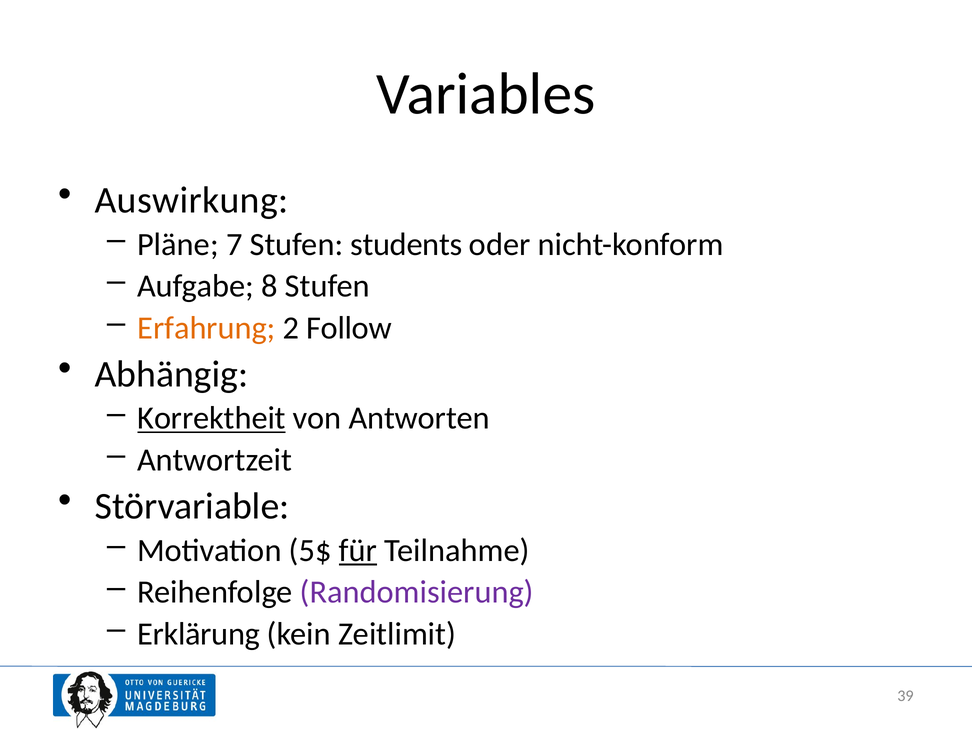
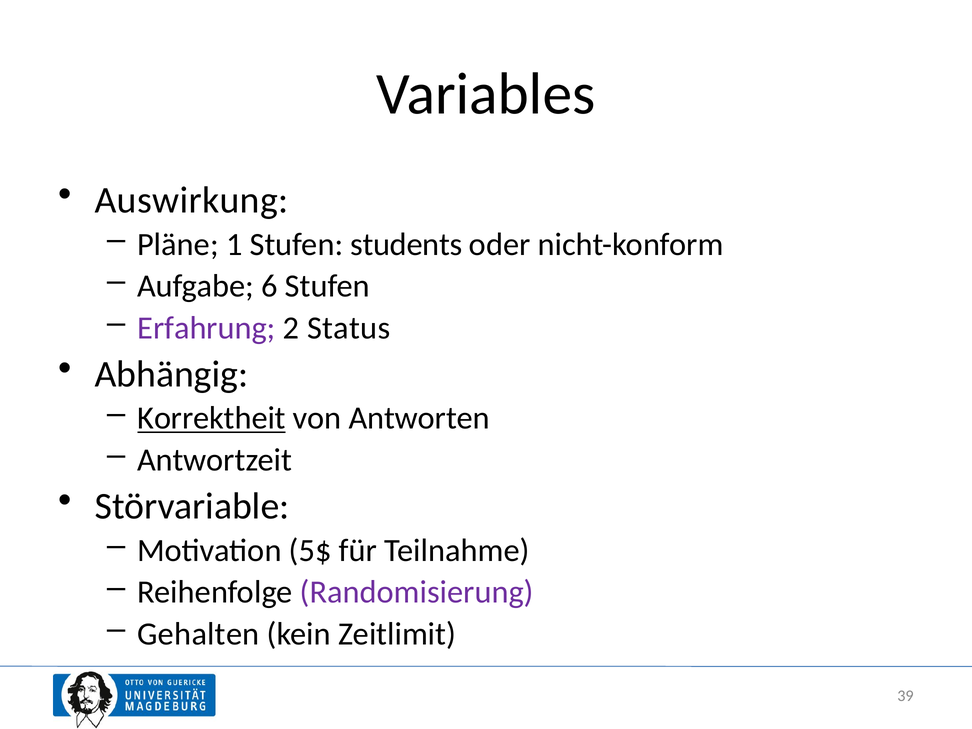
7: 7 -> 1
8: 8 -> 6
Erfahrung colour: orange -> purple
Follow: Follow -> Status
für underline: present -> none
Erklärung: Erklärung -> Gehalten
